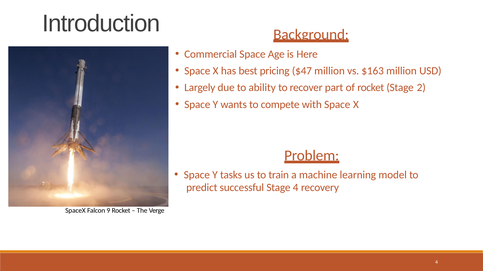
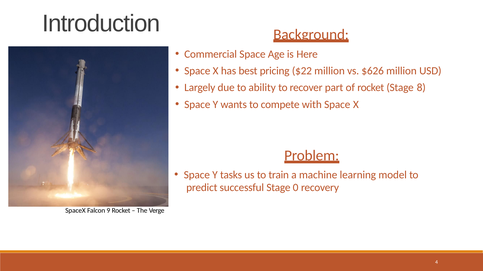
$47: $47 -> $22
$163: $163 -> $626
2: 2 -> 8
Stage 4: 4 -> 0
